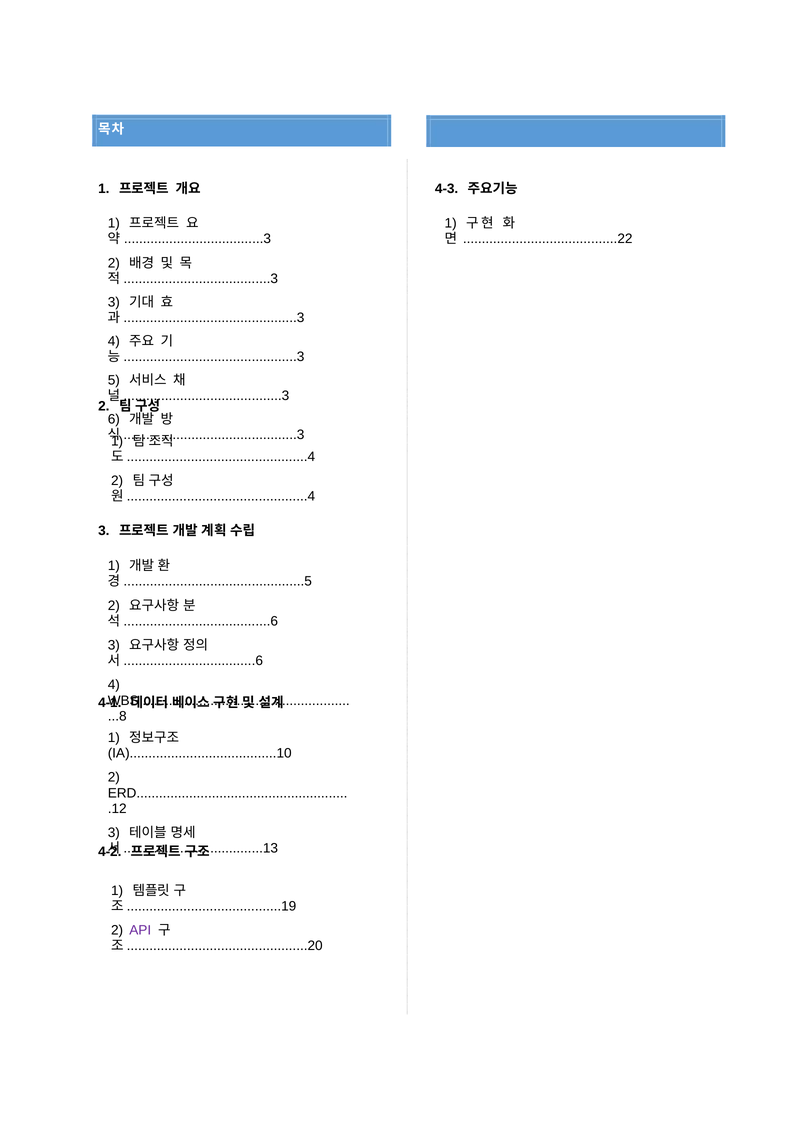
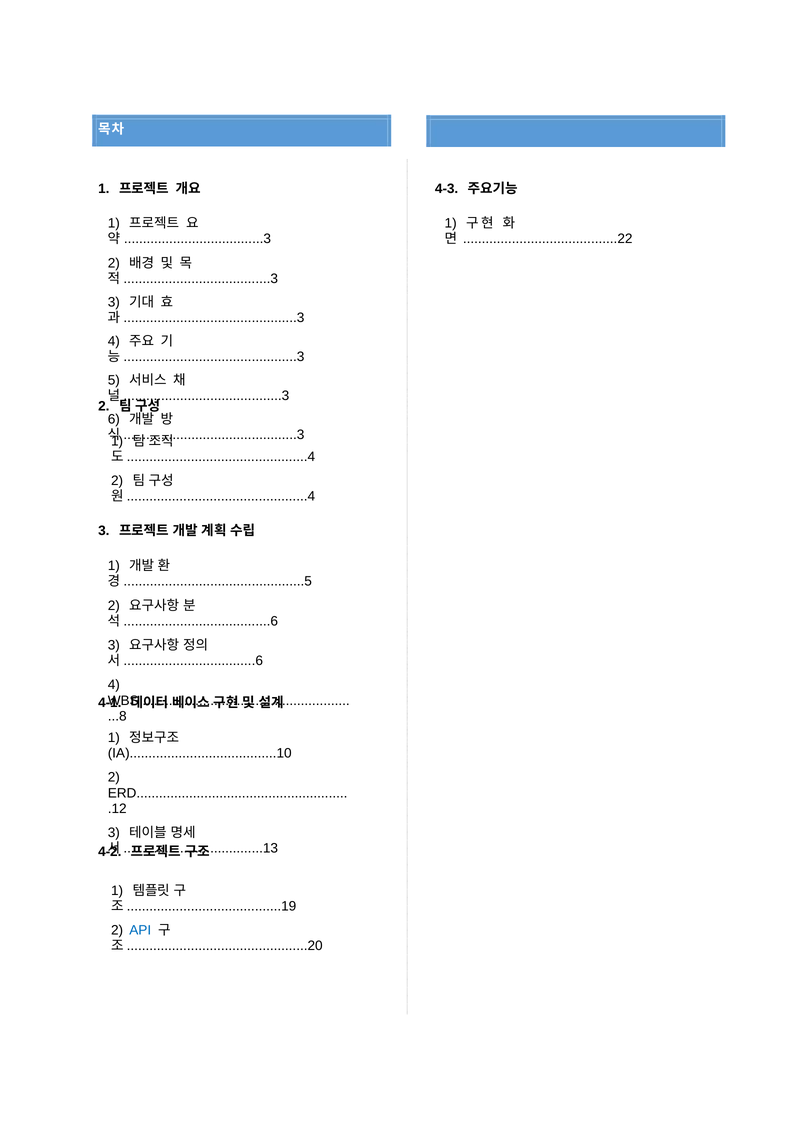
API colour: purple -> blue
